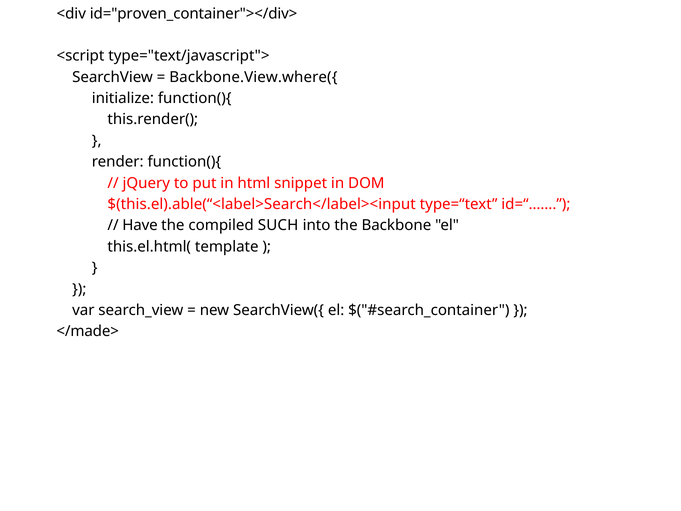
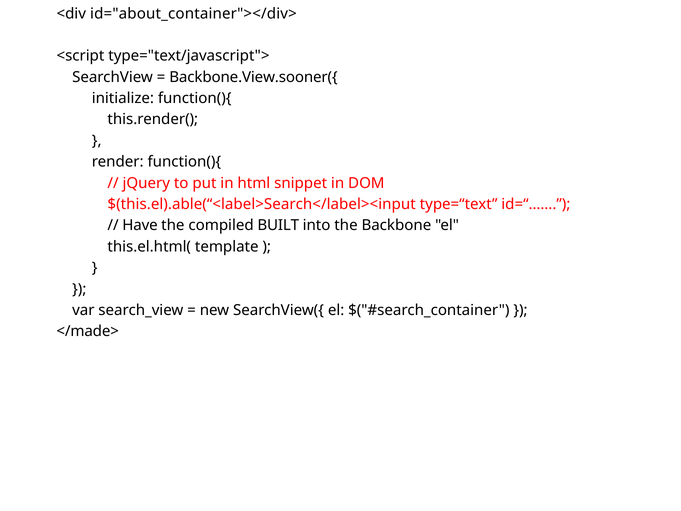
id="proven_container"></div>: id="proven_container"></div> -> id="about_container"></div>
Backbone.View.where({: Backbone.View.where({ -> Backbone.View.sooner({
SUCH: SUCH -> BUILT
